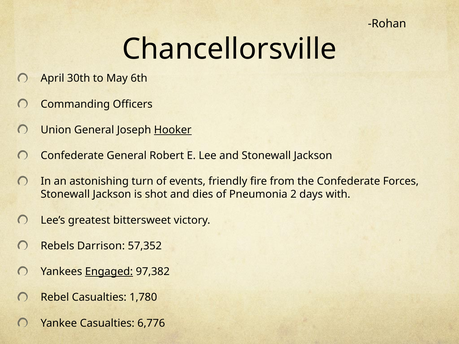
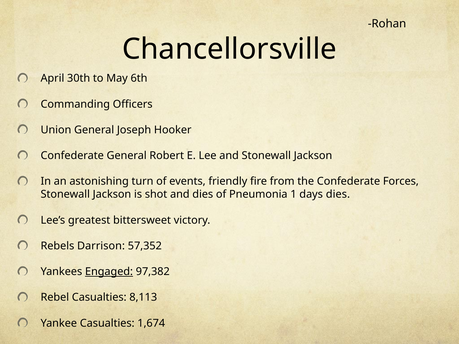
Hooker underline: present -> none
2: 2 -> 1
days with: with -> dies
1,780: 1,780 -> 8,113
6,776: 6,776 -> 1,674
